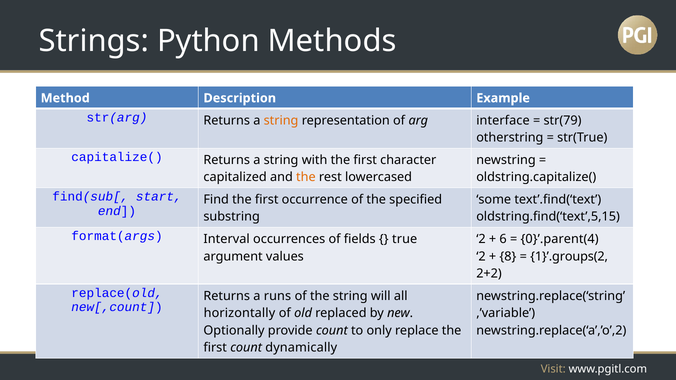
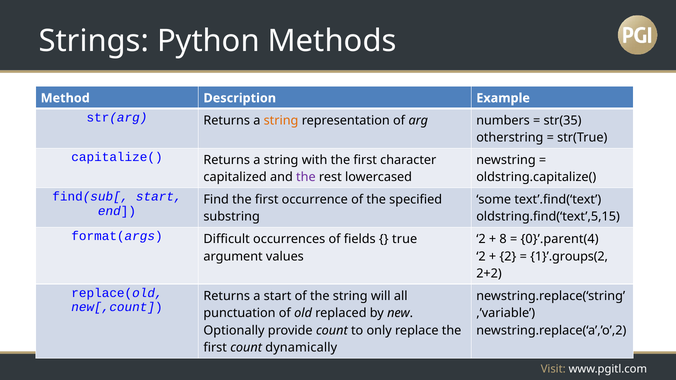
interface: interface -> numbers
str(79: str(79 -> str(35
the at (306, 177) colour: orange -> purple
Interval: Interval -> Difficult
6: 6 -> 8
8 at (508, 257): 8 -> 2
a runs: runs -> start
horizontally: horizontally -> punctuation
